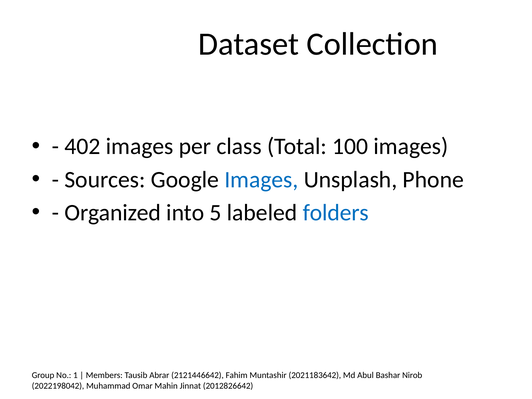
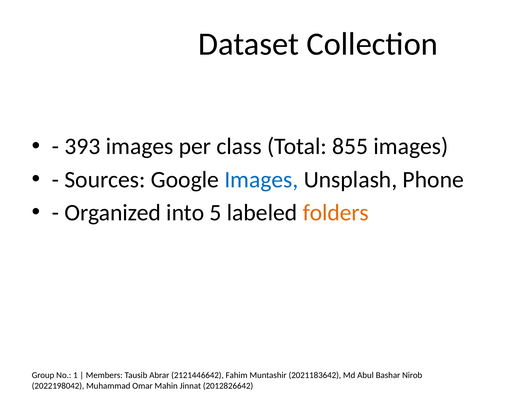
402: 402 -> 393
100: 100 -> 855
folders colour: blue -> orange
